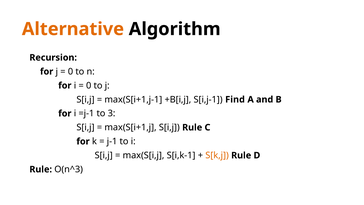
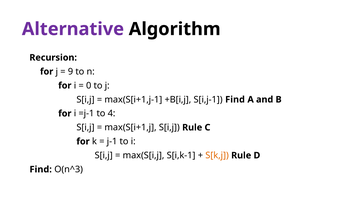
Alternative colour: orange -> purple
0 at (70, 71): 0 -> 9
3: 3 -> 4
Rule at (41, 169): Rule -> Find
